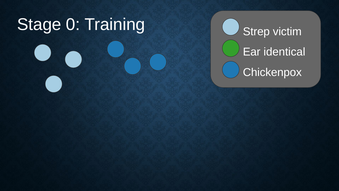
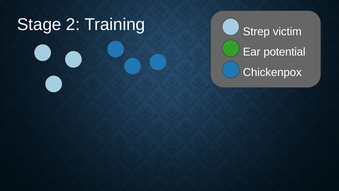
0: 0 -> 2
identical: identical -> potential
